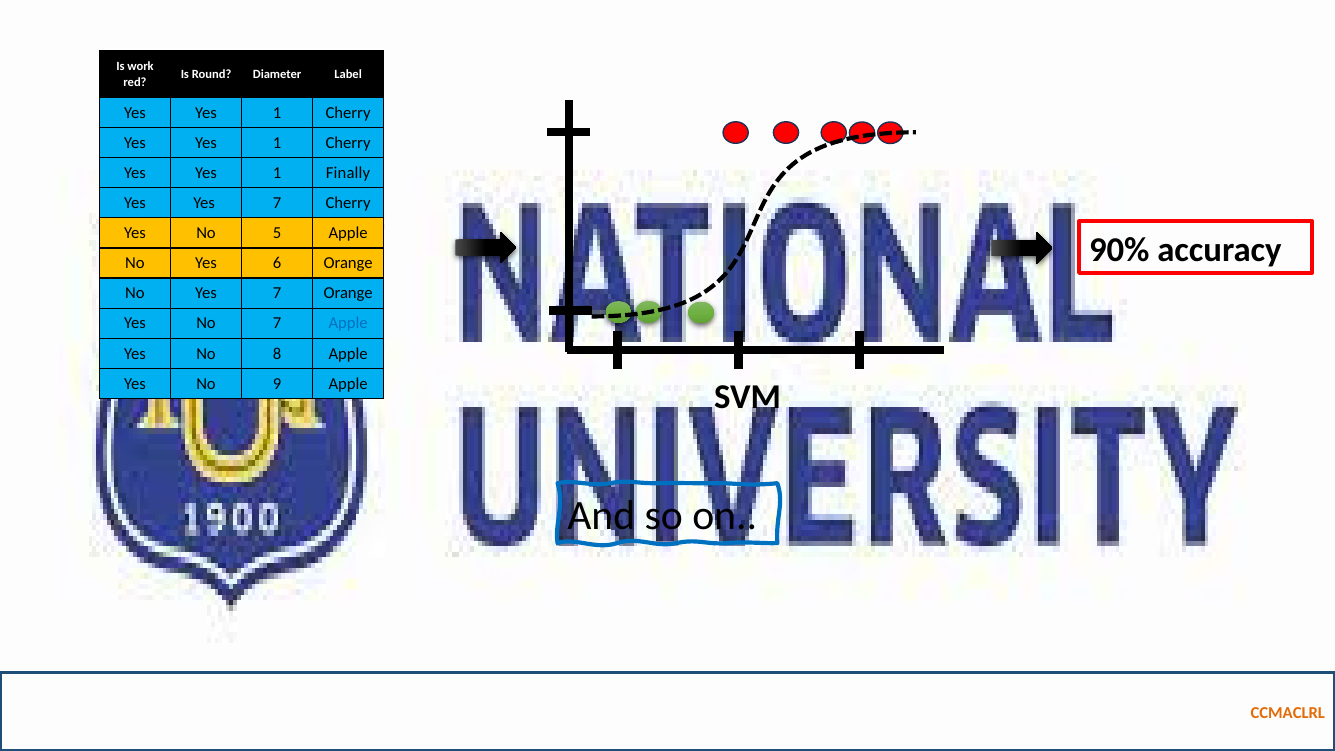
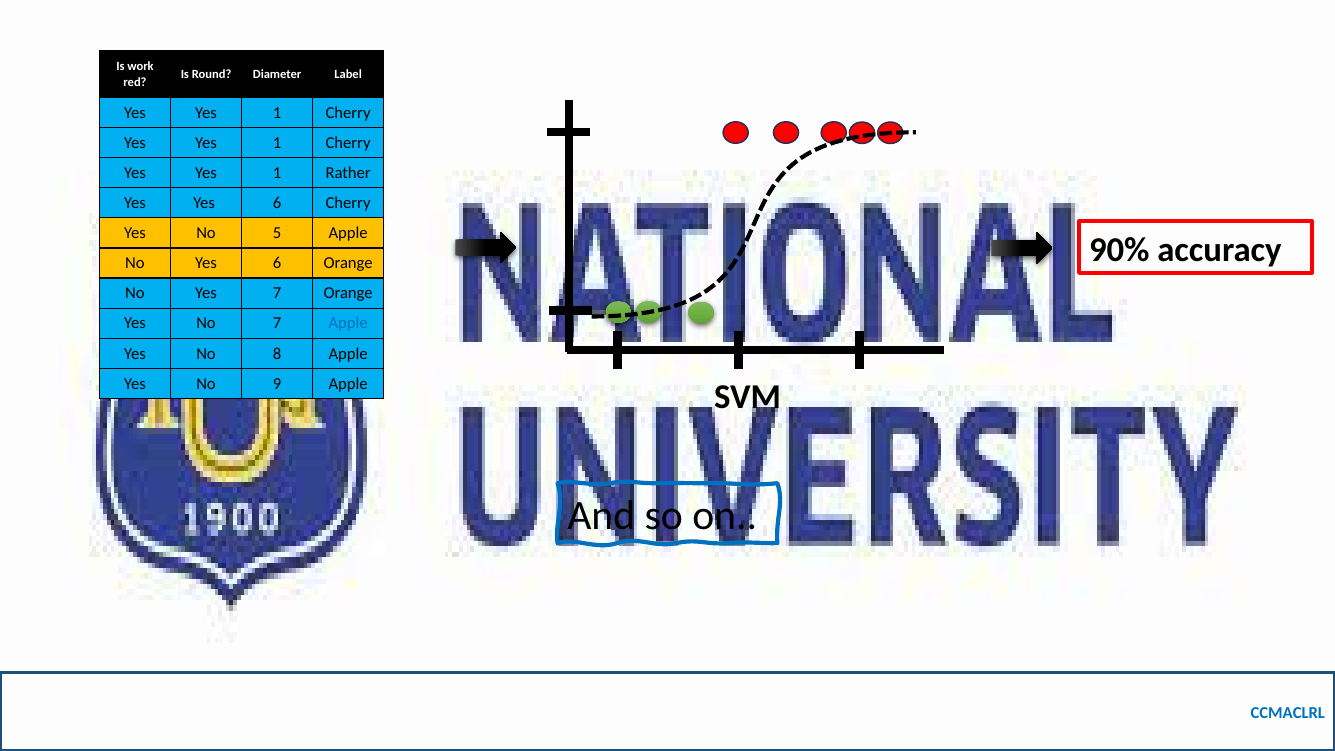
Finally: Finally -> Rather
Yes Yes 7: 7 -> 6
CCMACLRL colour: orange -> blue
